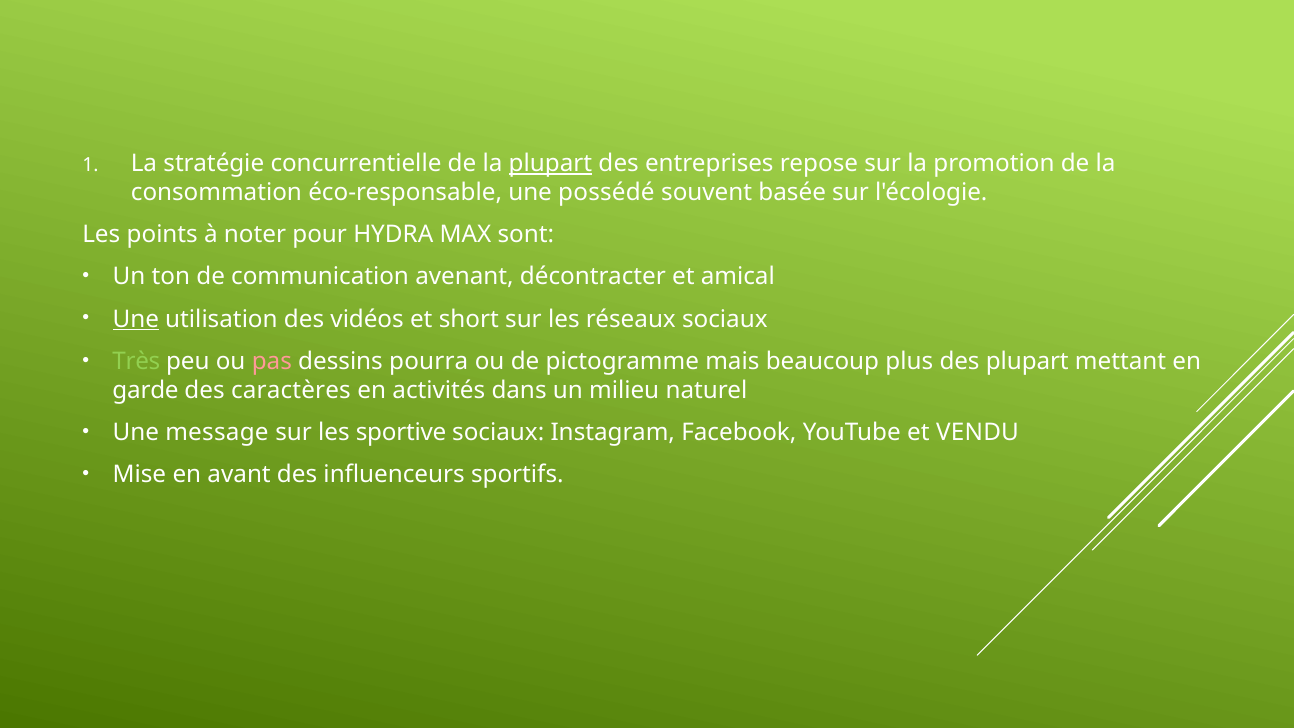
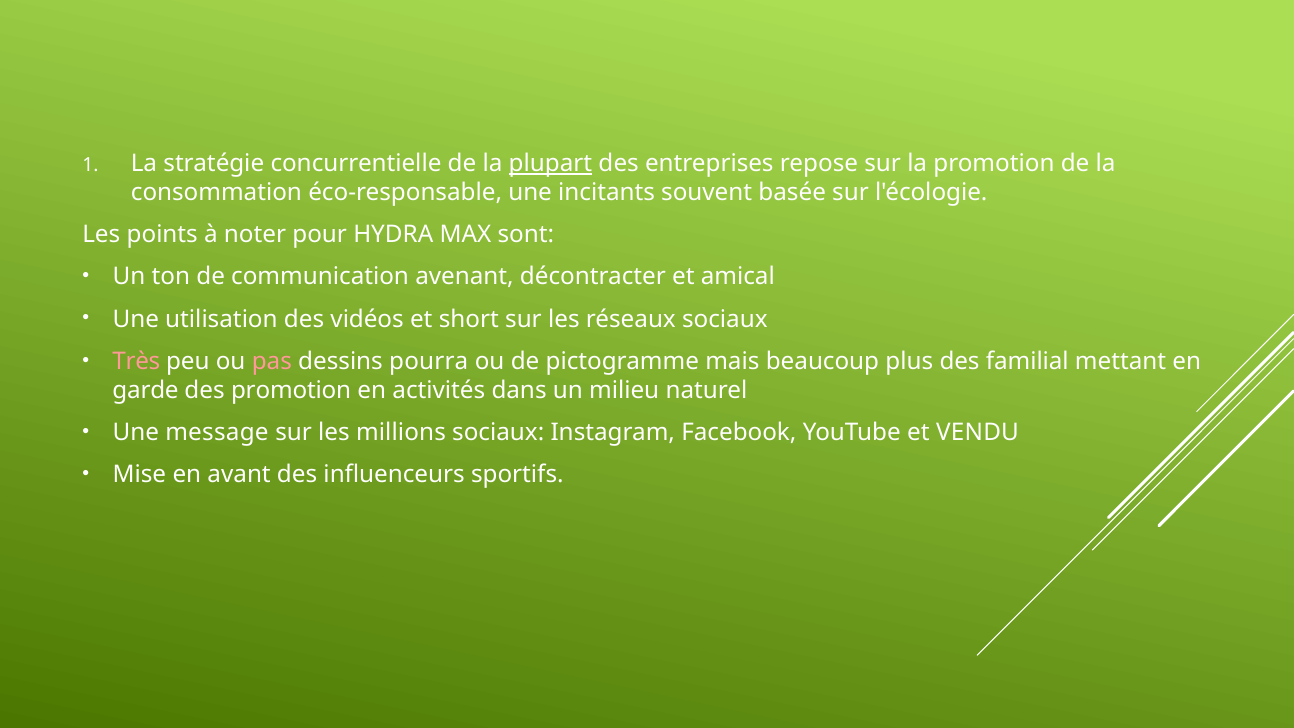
possédé: possédé -> incitants
Une at (136, 319) underline: present -> none
Très colour: light green -> pink
des plupart: plupart -> familial
des caractères: caractères -> promotion
sportive: sportive -> millions
